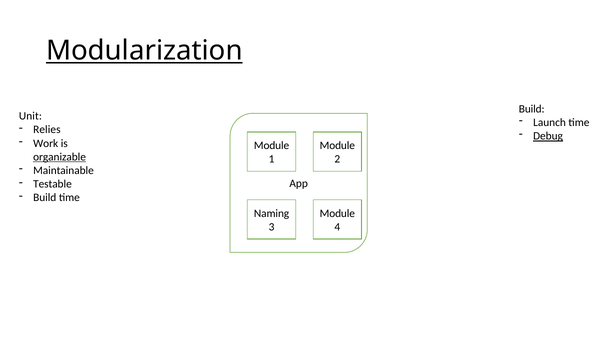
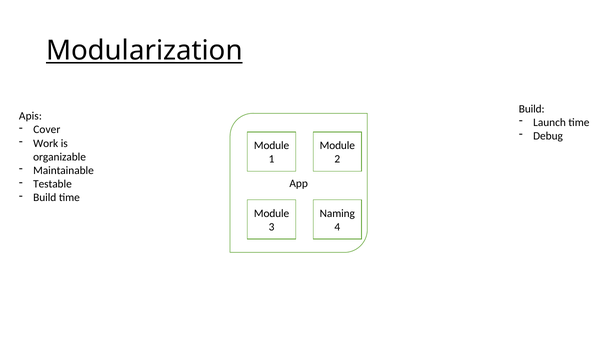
Unit: Unit -> Apis
Relies: Relies -> Cover
Debug underline: present -> none
organizable underline: present -> none
Naming at (272, 213): Naming -> Module
Module at (337, 213): Module -> Naming
